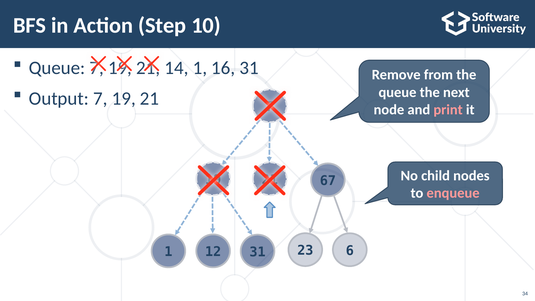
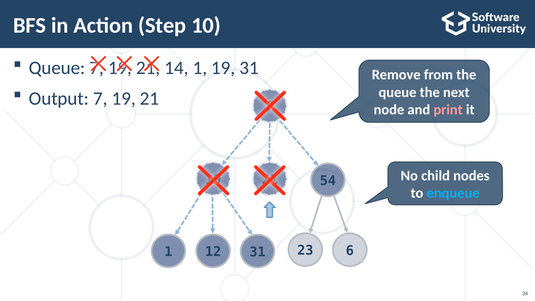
1 16: 16 -> 19
67: 67 -> 54
enqueue colour: pink -> light blue
